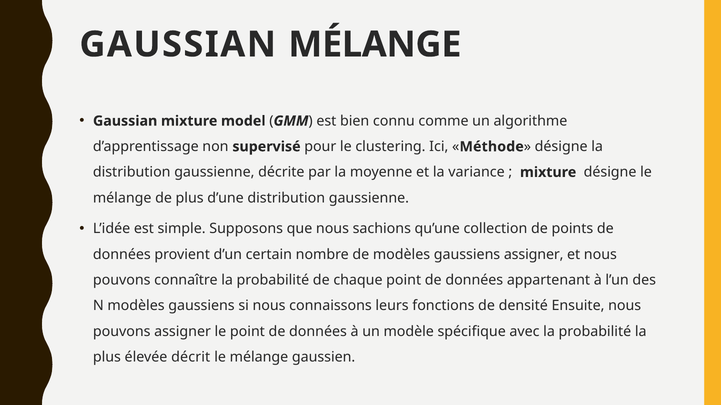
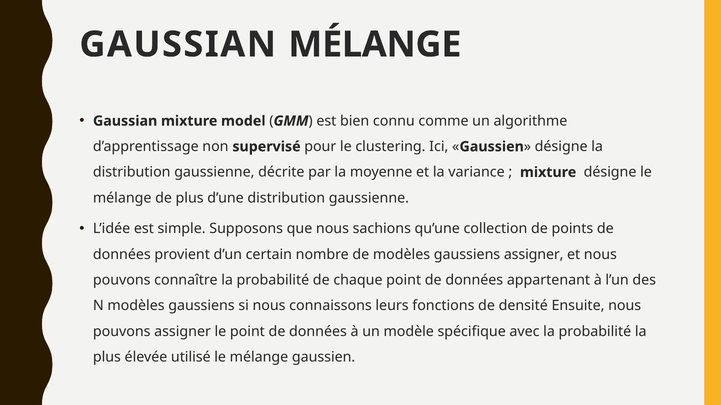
Méthode at (492, 147): Méthode -> Gaussien
décrit: décrit -> utilisé
